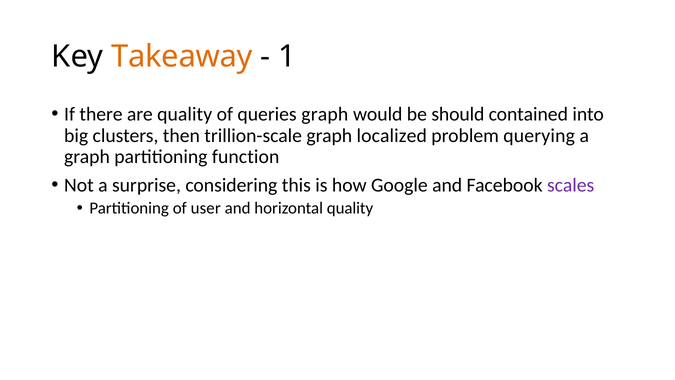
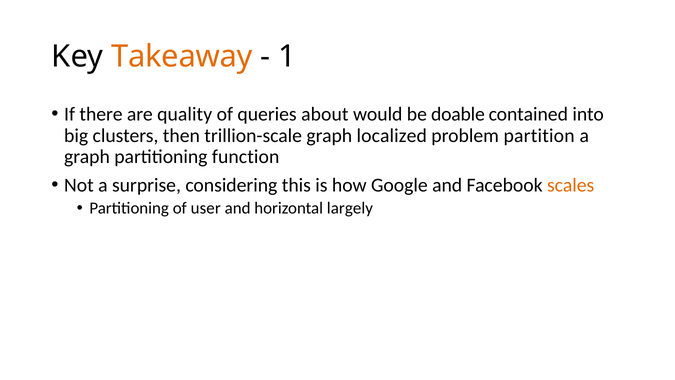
queries graph: graph -> about
should: should -> doable
querying: querying -> partition
scales colour: purple -> orange
horizontal quality: quality -> largely
